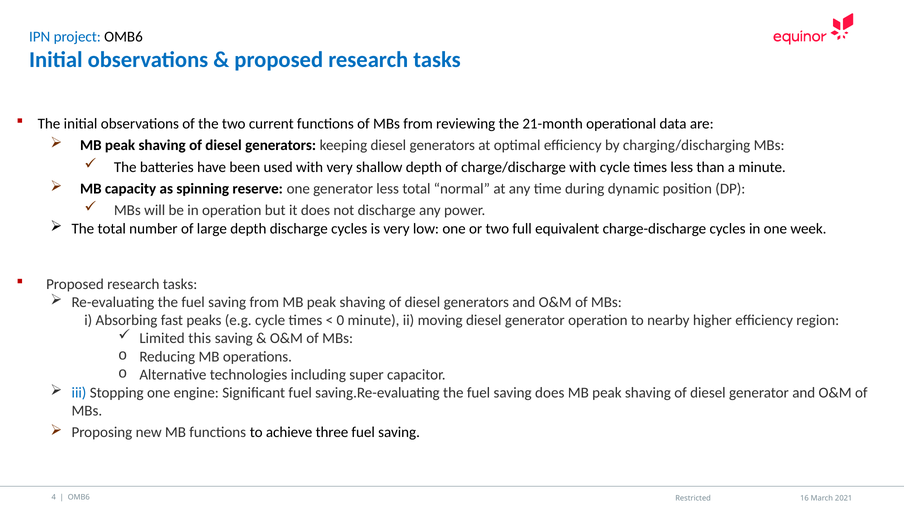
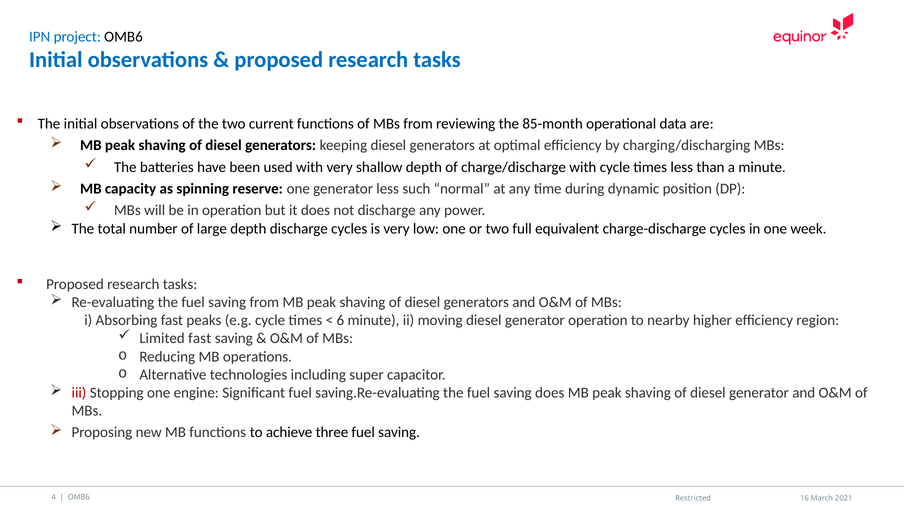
21-month: 21-month -> 85-month
less total: total -> such
0: 0 -> 6
Limited this: this -> fast
iii colour: blue -> red
